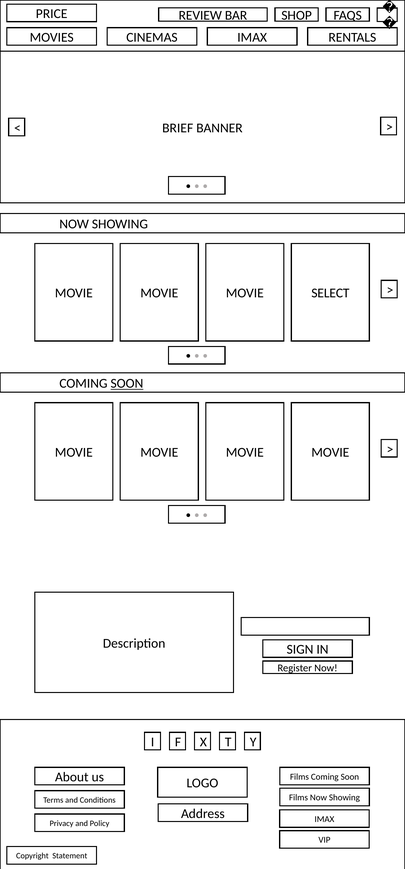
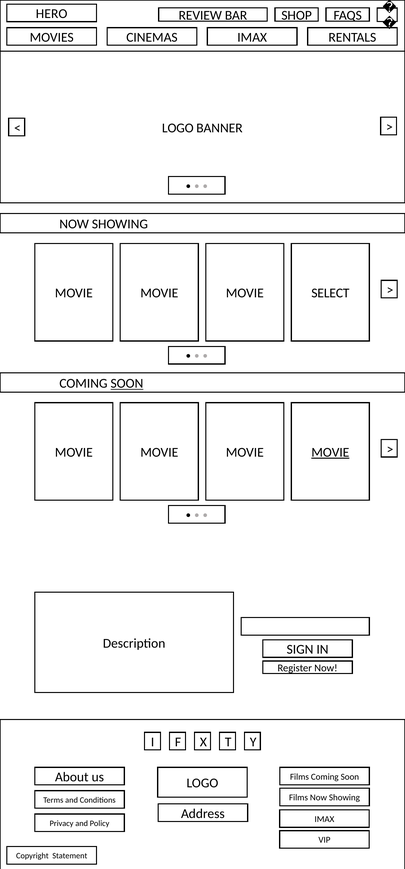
PRICE: PRICE -> HERO
BRIEF at (178, 128): BRIEF -> LOGO
MOVIE at (330, 452) underline: none -> present
